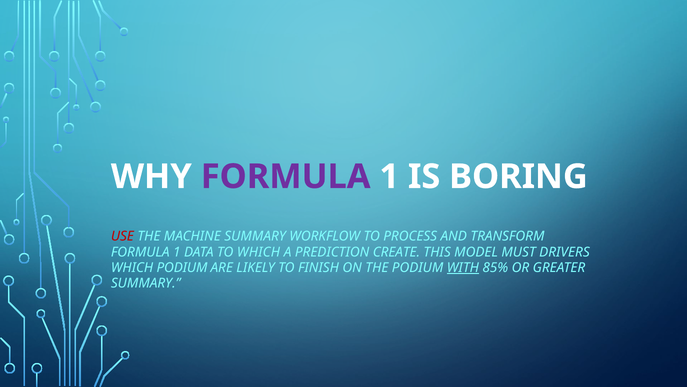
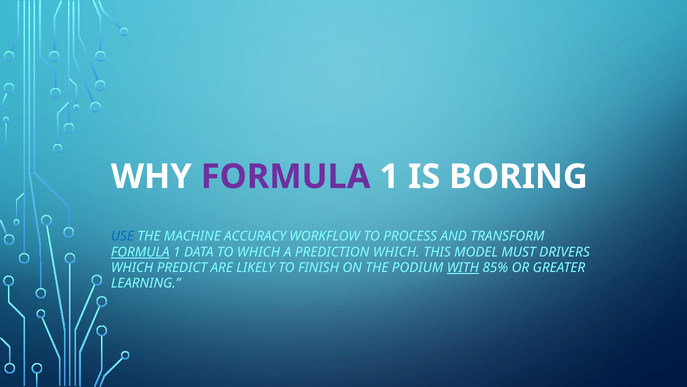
USE colour: red -> blue
MACHINE SUMMARY: SUMMARY -> ACCURACY
FORMULA at (140, 252) underline: none -> present
PREDICTION CREATE: CREATE -> WHICH
WHICH PODIUM: PODIUM -> PREDICT
SUMMARY at (146, 283): SUMMARY -> LEARNING
